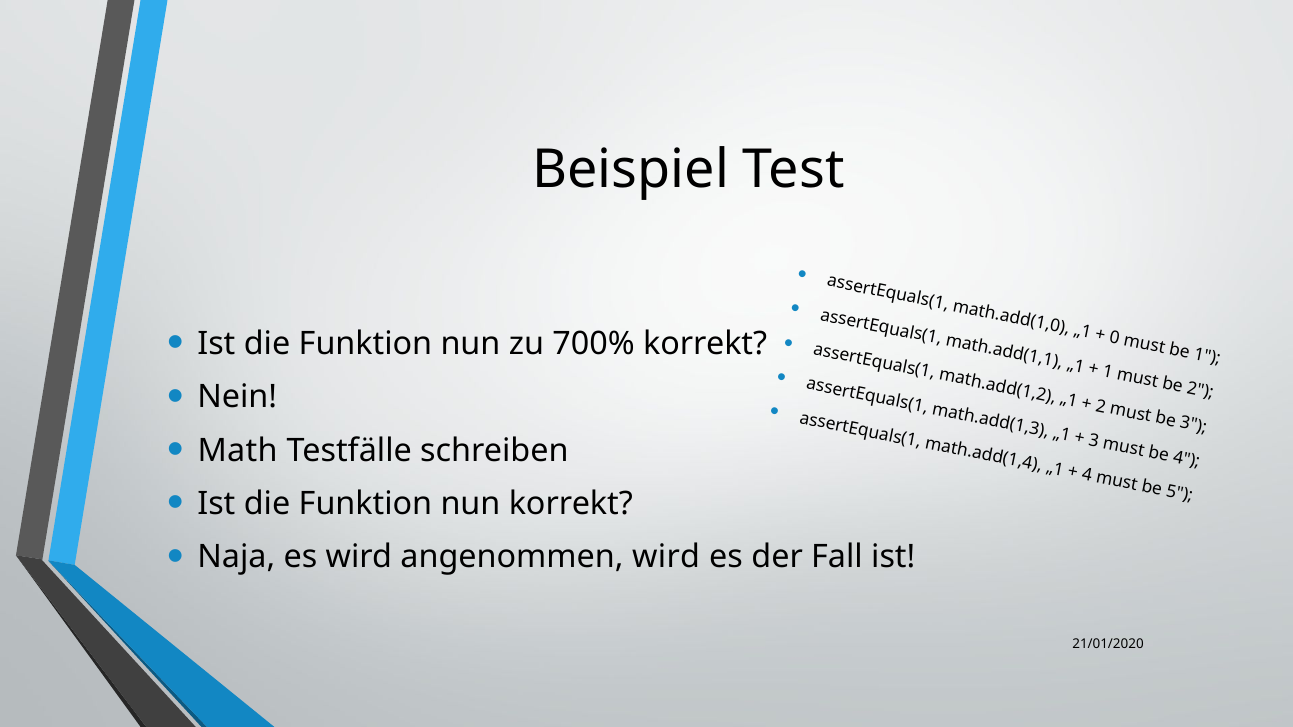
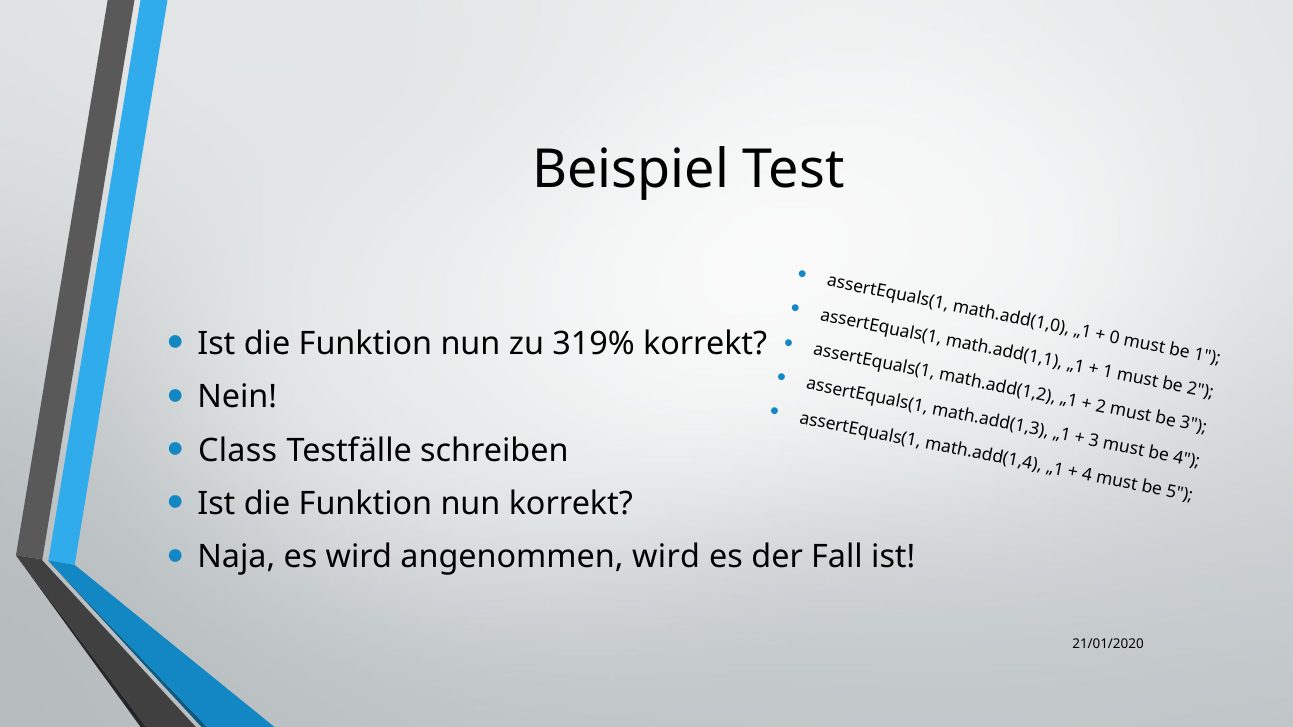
700%: 700% -> 319%
Math: Math -> Class
